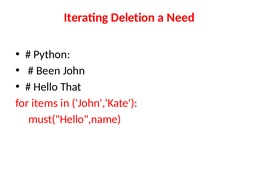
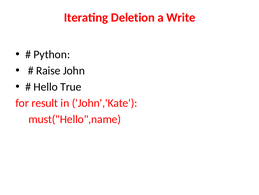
Need: Need -> Write
Been: Been -> Raise
That: That -> True
items: items -> result
